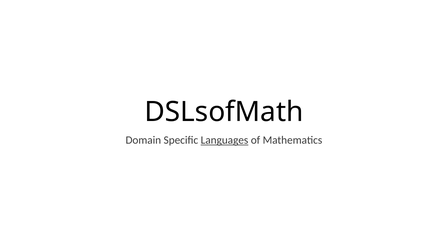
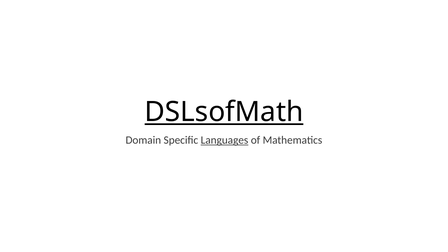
DSLsofMath underline: none -> present
